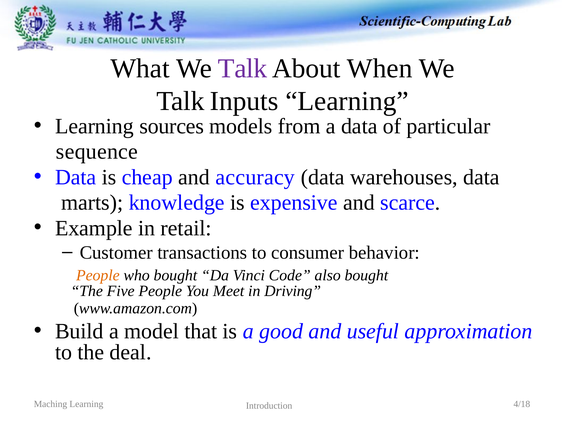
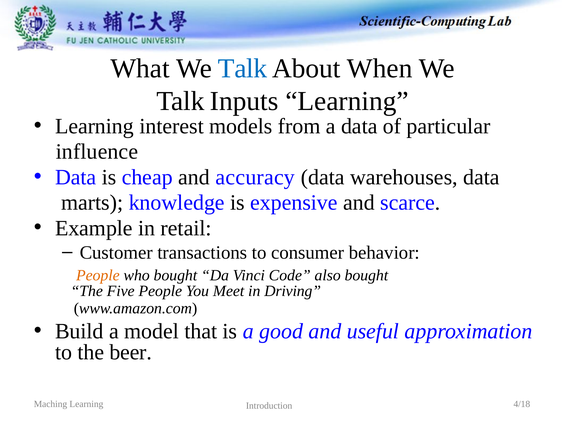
Talk at (243, 68) colour: purple -> blue
sources: sources -> interest
sequence: sequence -> influence
deal: deal -> beer
